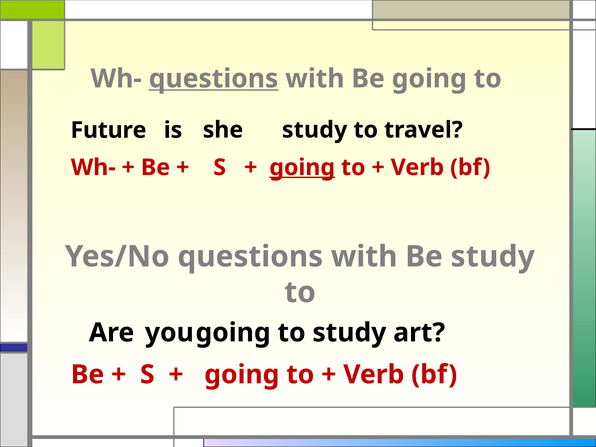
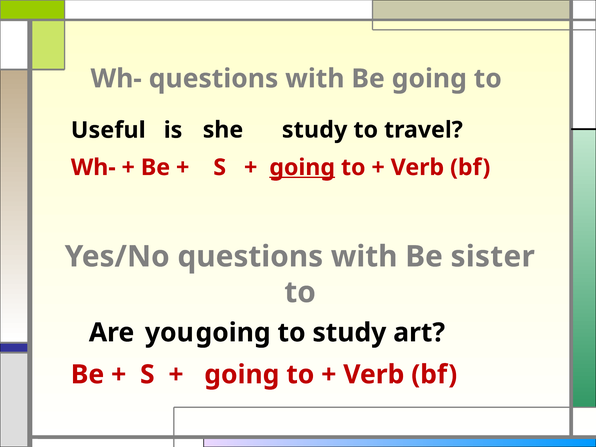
questions at (214, 79) underline: present -> none
Future: Future -> Useful
Be study: study -> sister
